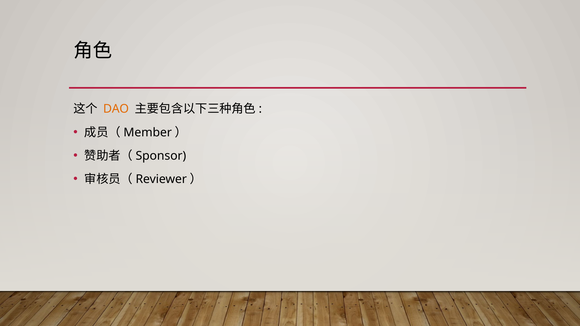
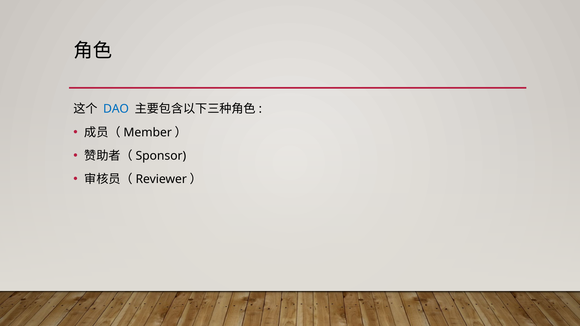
DAO colour: orange -> blue
